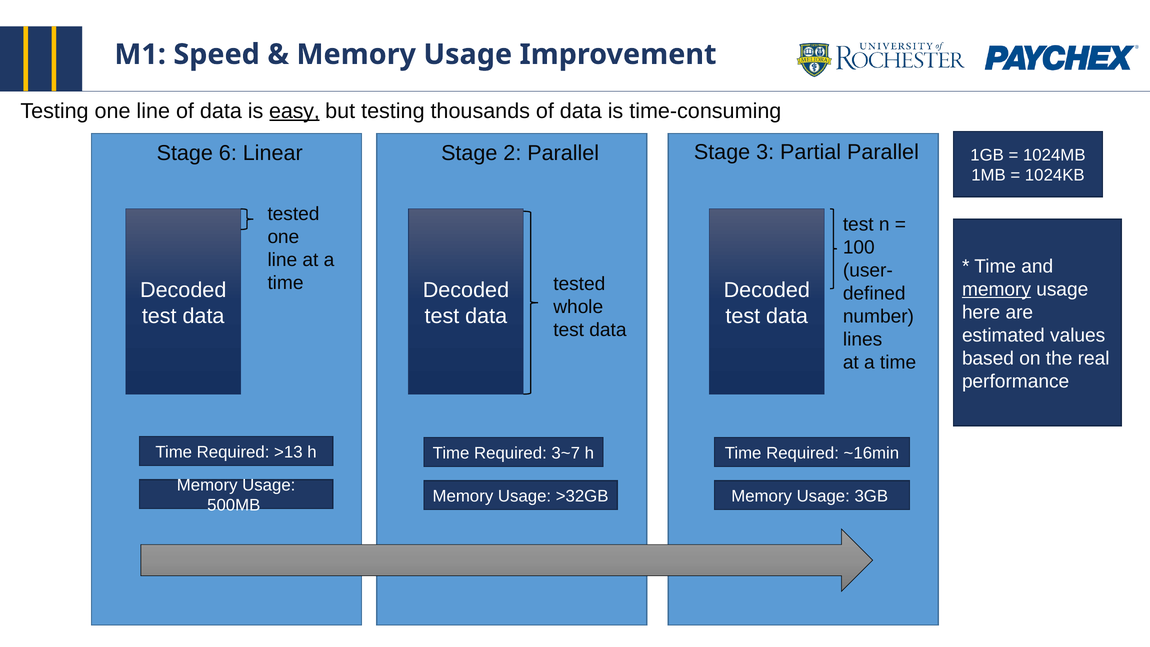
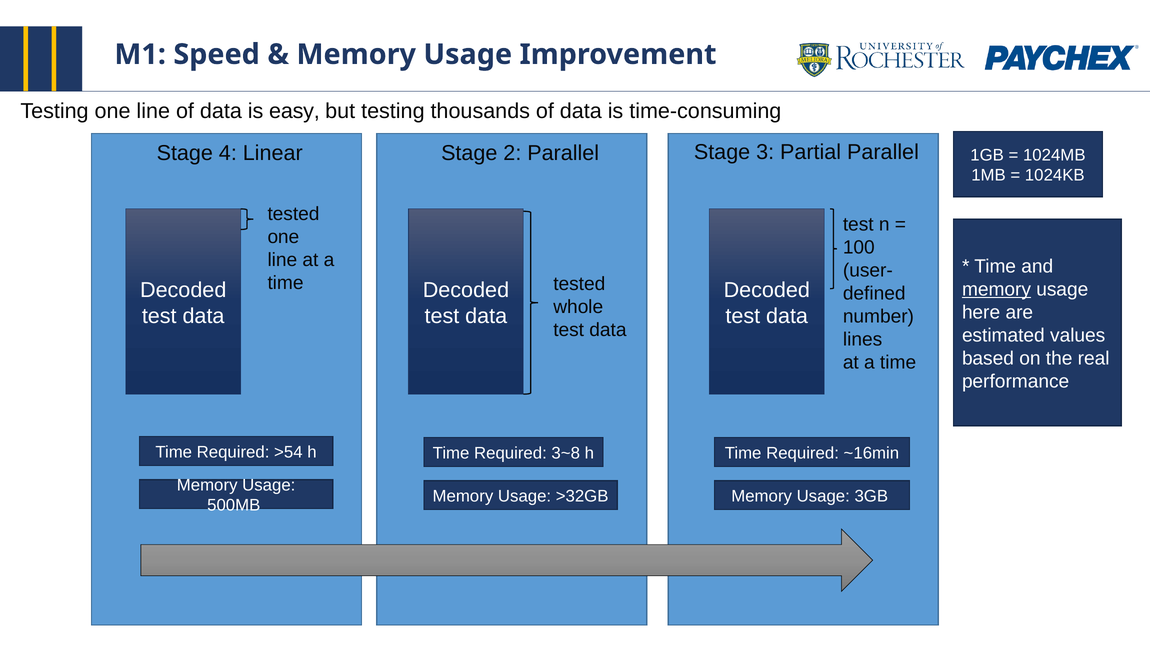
easy underline: present -> none
6: 6 -> 4
>13: >13 -> >54
3~7: 3~7 -> 3~8
